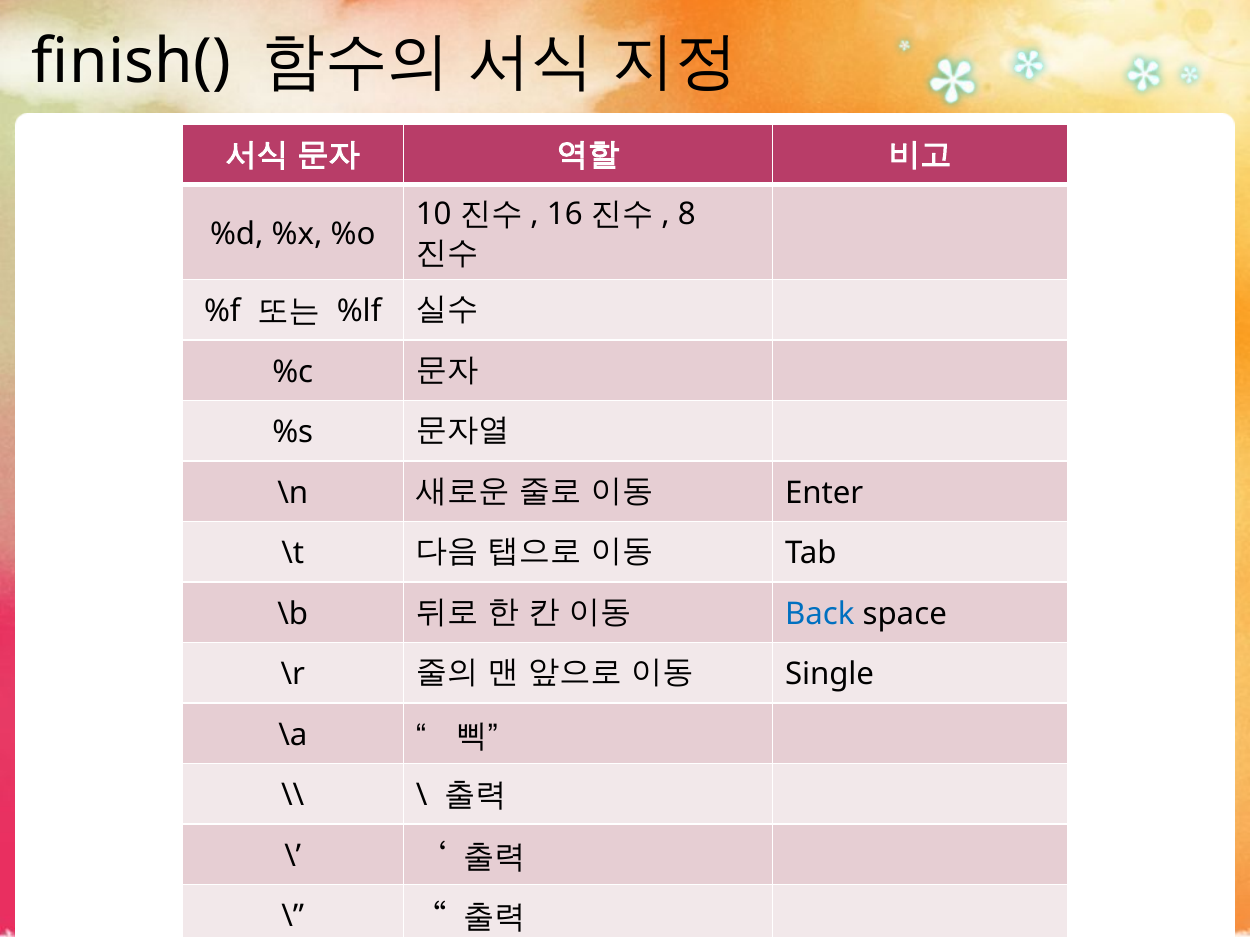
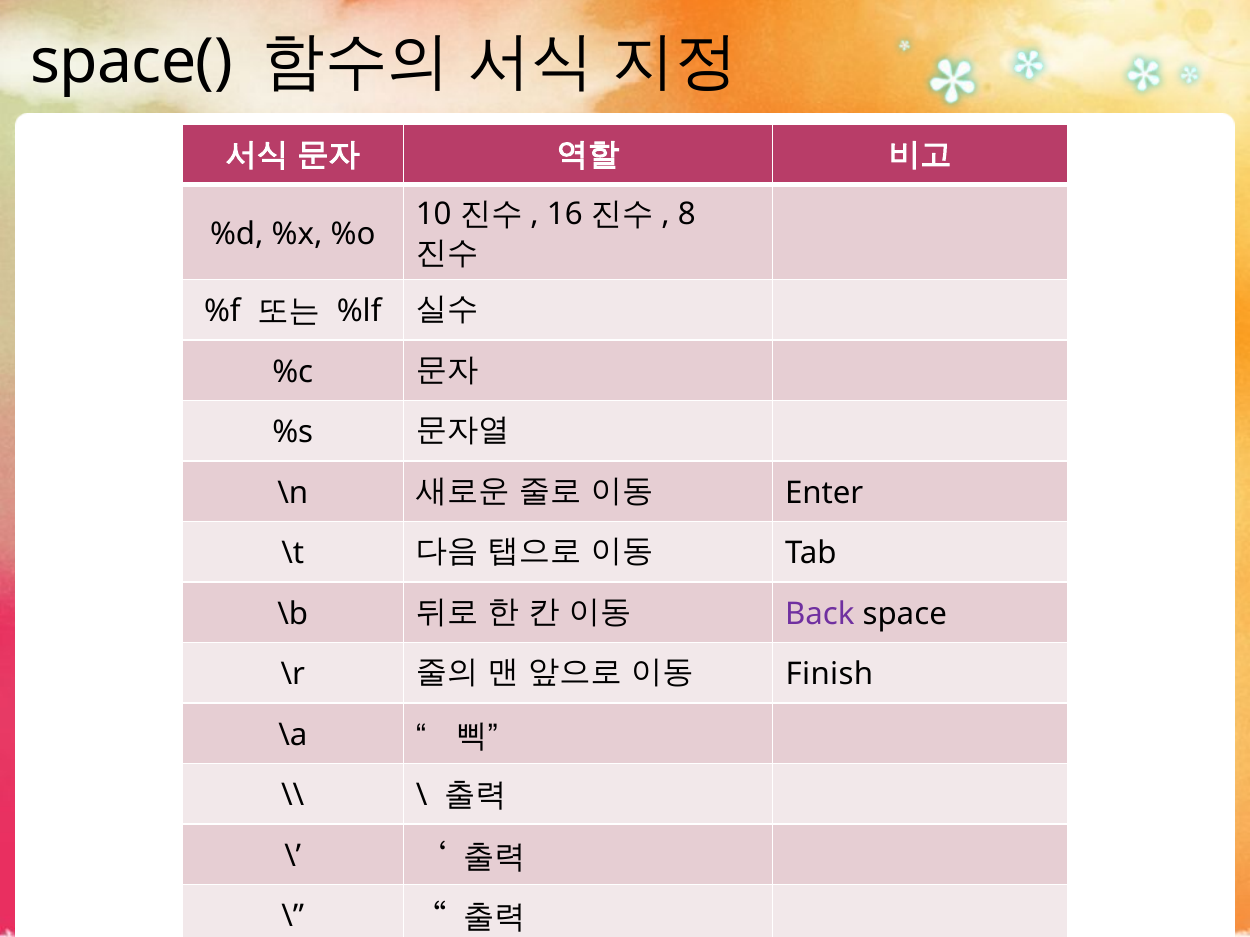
finish(: finish( -> space(
Back colour: blue -> purple
Single: Single -> Finish
